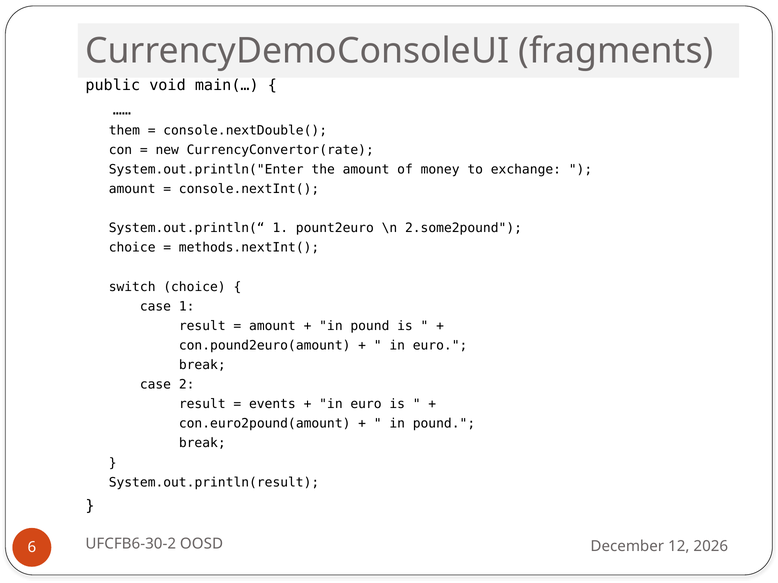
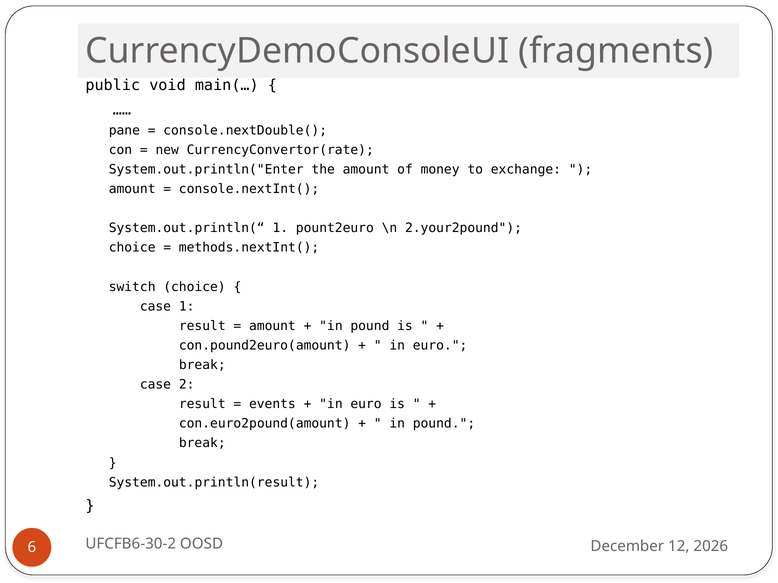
them: them -> pane
2.some2pound: 2.some2pound -> 2.your2pound
